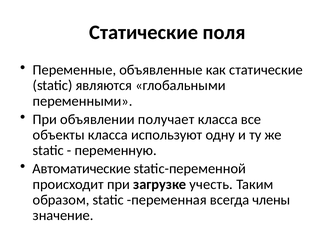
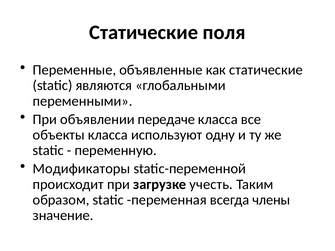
получает: получает -> передаче
Автоматические: Автоматические -> Модификаторы
